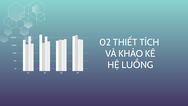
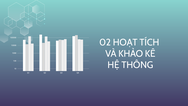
THIẾT: THIẾT -> HOẠT
LUỒNG: LUỒNG -> THÔNG
